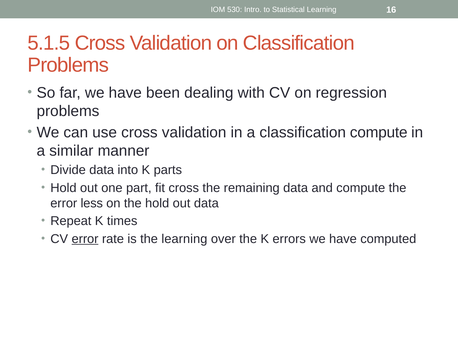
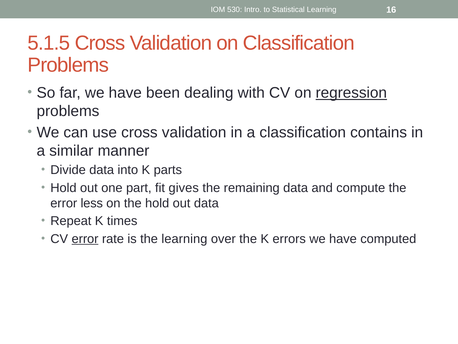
regression underline: none -> present
classification compute: compute -> contains
fit cross: cross -> gives
